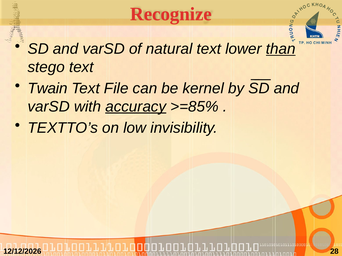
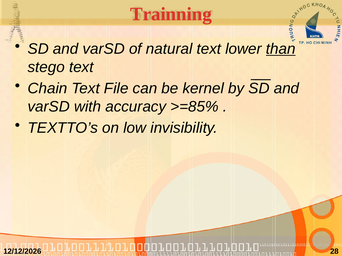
Recognize: Recognize -> Trainning
Twain: Twain -> Chain
accuracy underline: present -> none
